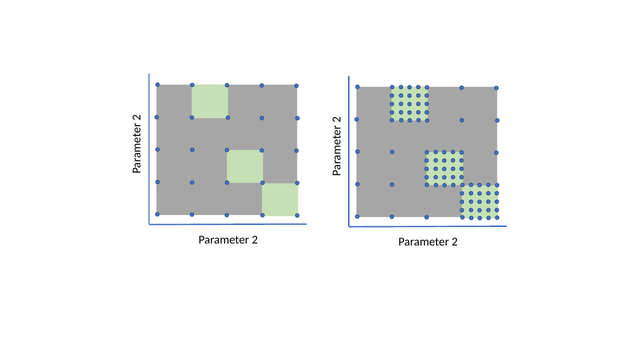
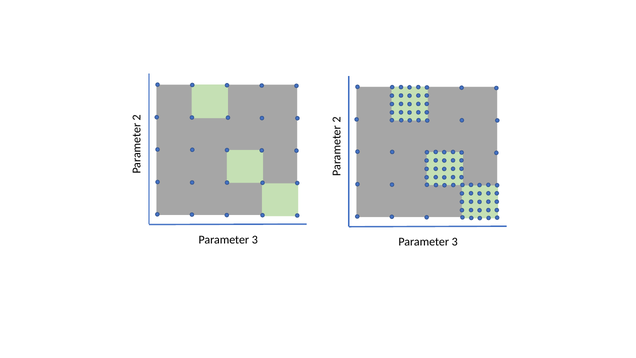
2 at (255, 240): 2 -> 3
2 at (455, 242): 2 -> 3
